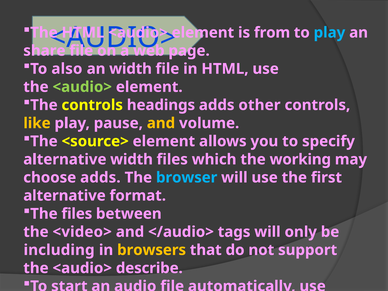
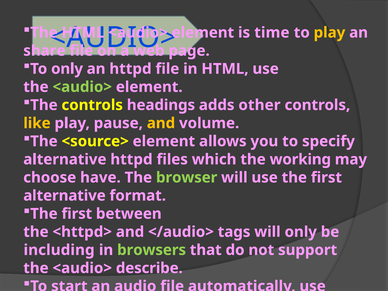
from: from -> time
play at (329, 33) colour: light blue -> yellow
To also: also -> only
an width: width -> httpd
alternative width: width -> httpd
choose adds: adds -> have
browser colour: light blue -> light green
files at (77, 214): files -> first
<video>: <video> -> <httpd>
browsers colour: yellow -> light green
